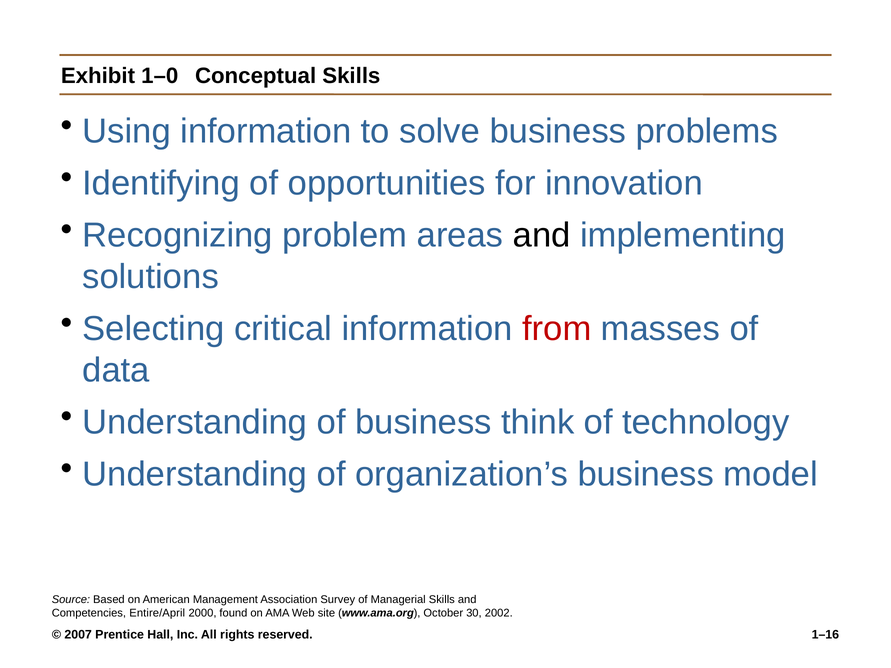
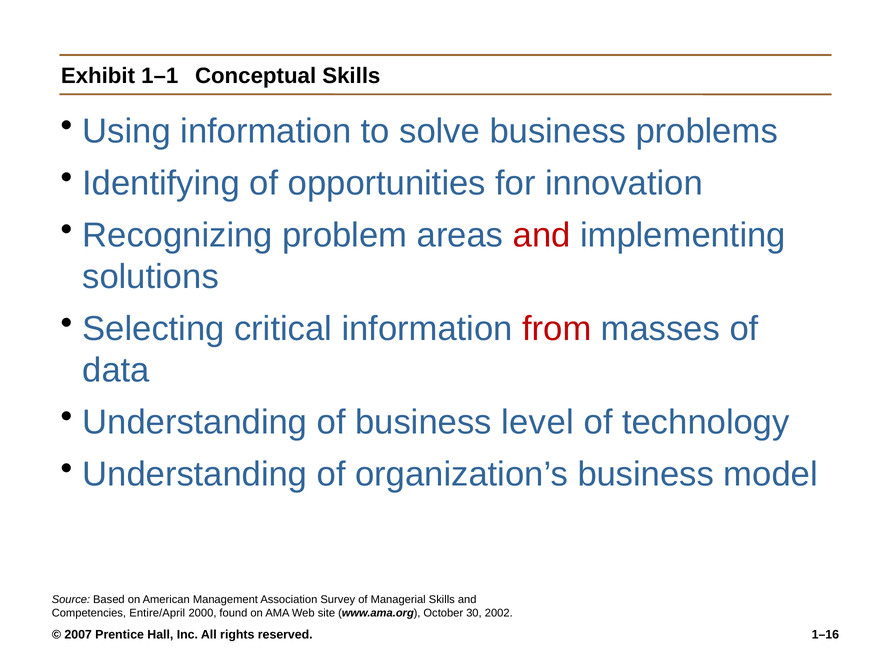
1–0: 1–0 -> 1–1
and at (542, 235) colour: black -> red
think: think -> level
